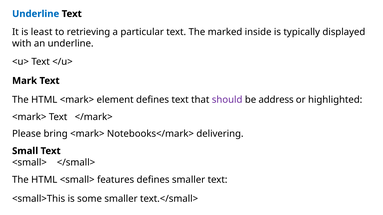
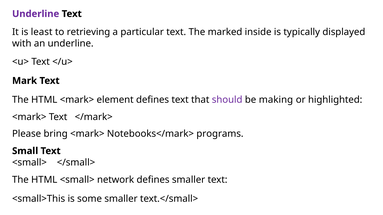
Underline at (36, 14) colour: blue -> purple
address: address -> making
delivering: delivering -> programs
features: features -> network
